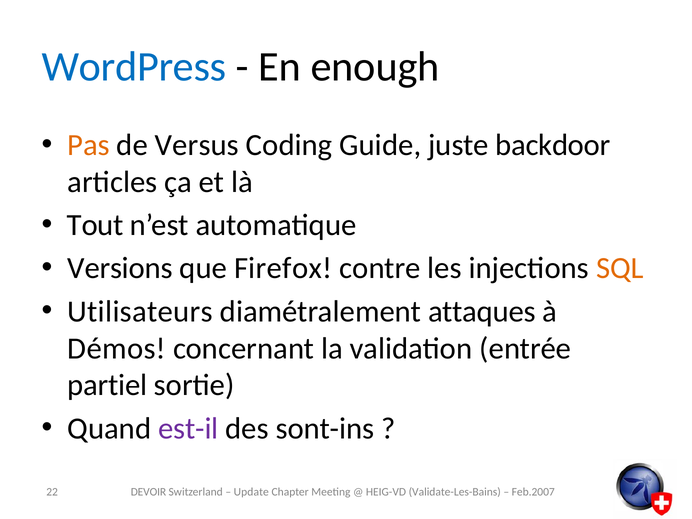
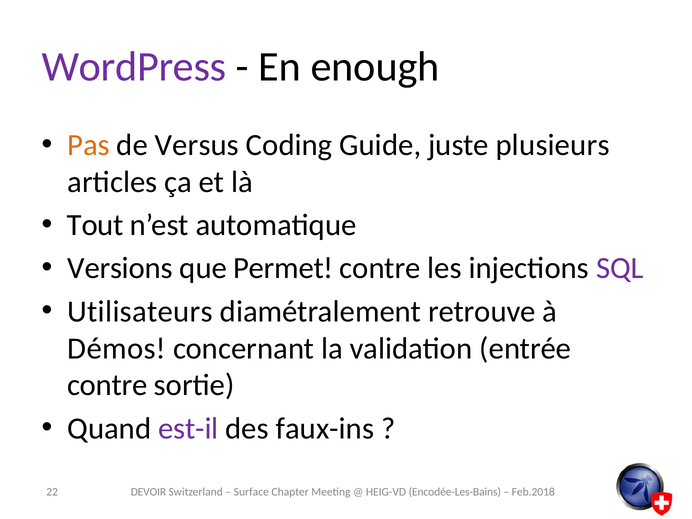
WordPress colour: blue -> purple
backdoor: backdoor -> plusieurs
Firefox: Firefox -> Permet
SQL colour: orange -> purple
attaques: attaques -> retrouve
partiel at (107, 385): partiel -> contre
sont-ins: sont-ins -> faux-ins
Update: Update -> Surface
Validate-Les-Bains: Validate-Les-Bains -> Encodée-Les-Bains
Feb.2007: Feb.2007 -> Feb.2018
